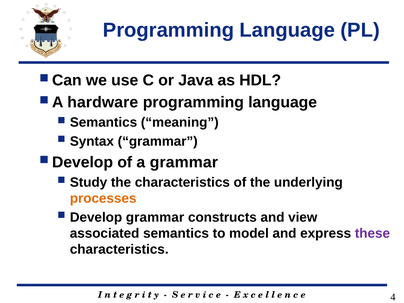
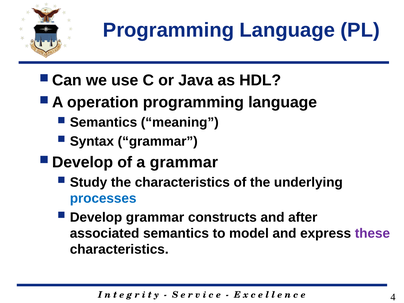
hardware: hardware -> operation
processes colour: orange -> blue
view: view -> after
